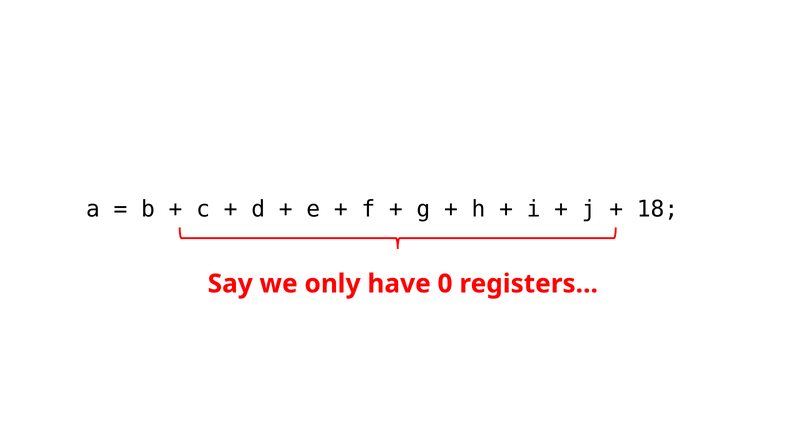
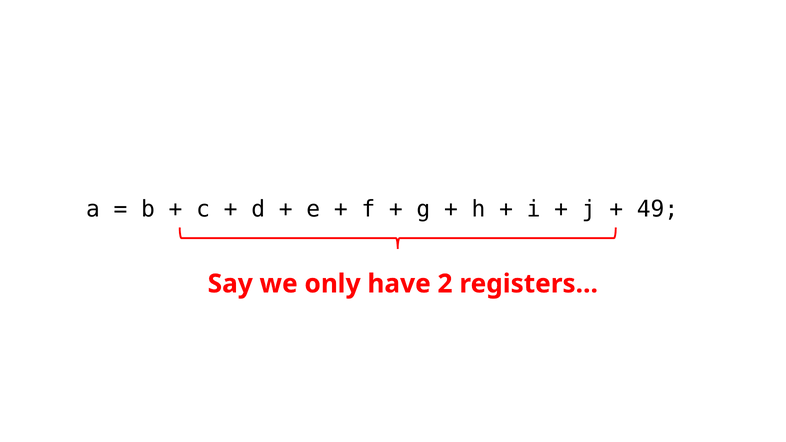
18: 18 -> 49
0: 0 -> 2
